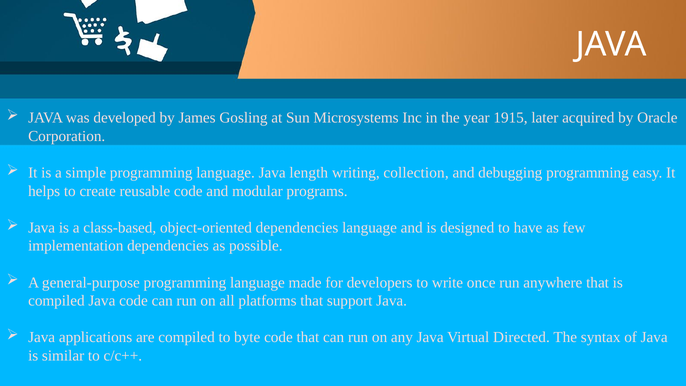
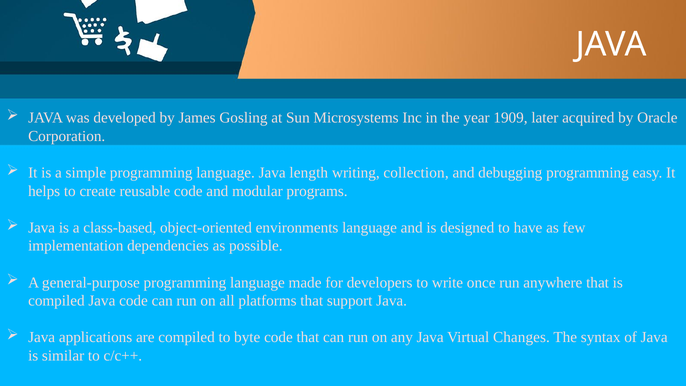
1915: 1915 -> 1909
object-oriented dependencies: dependencies -> environments
Directed: Directed -> Changes
